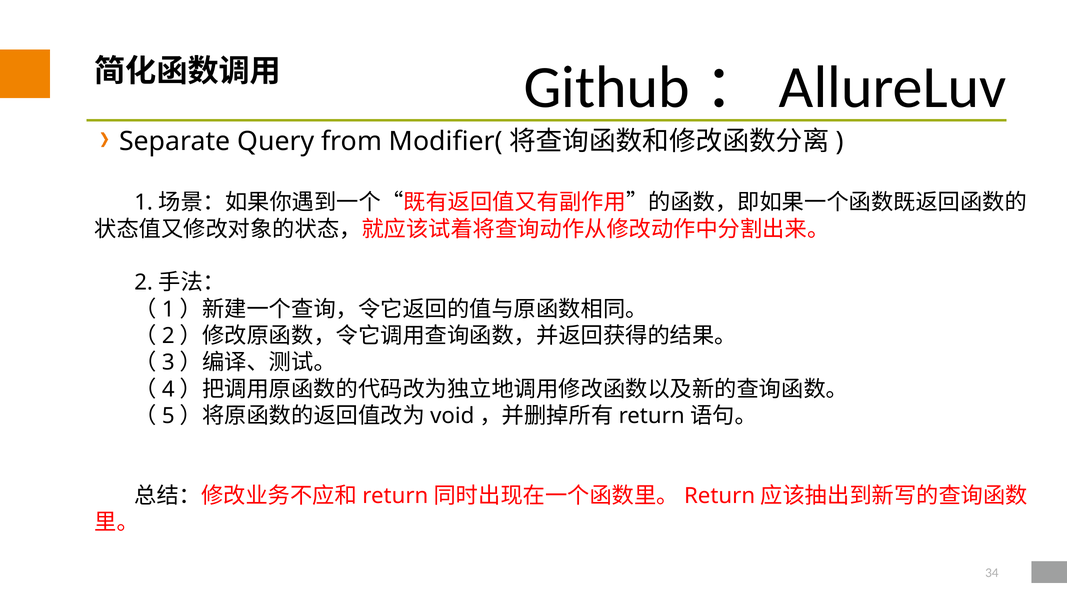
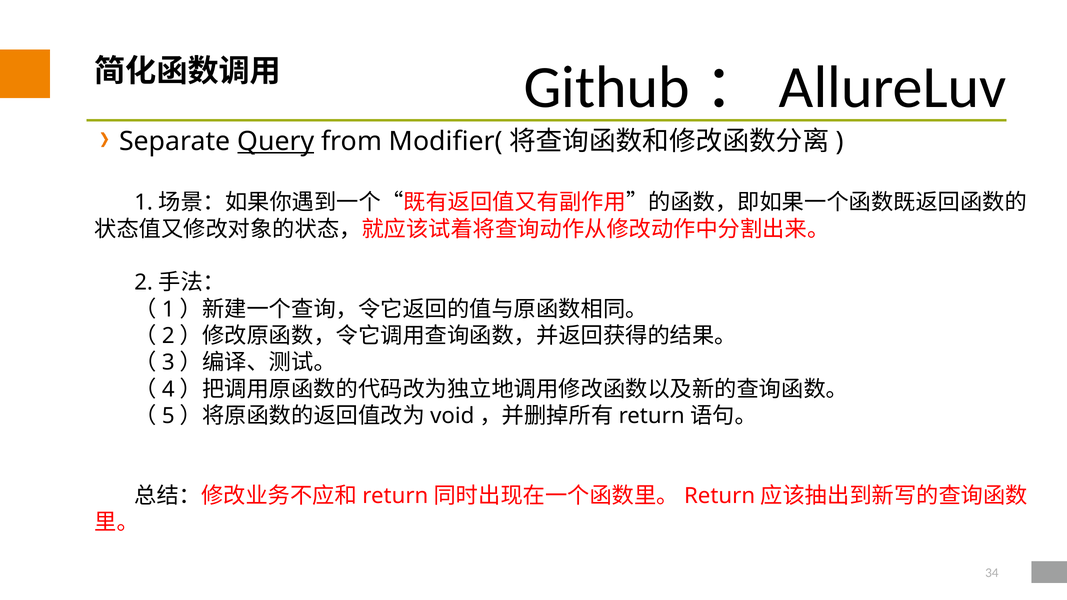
Query underline: none -> present
